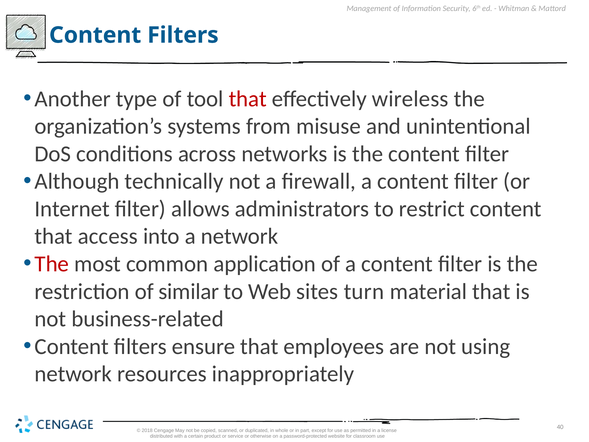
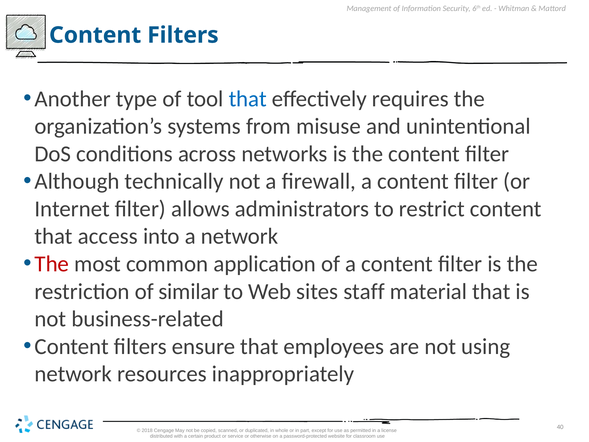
that at (248, 99) colour: red -> blue
wireless: wireless -> requires
turn: turn -> staff
